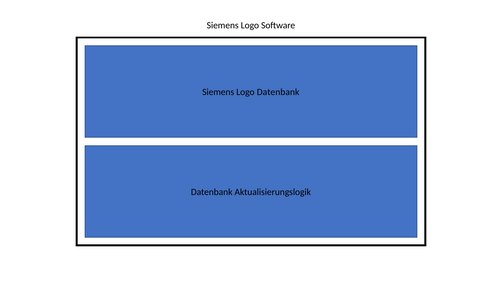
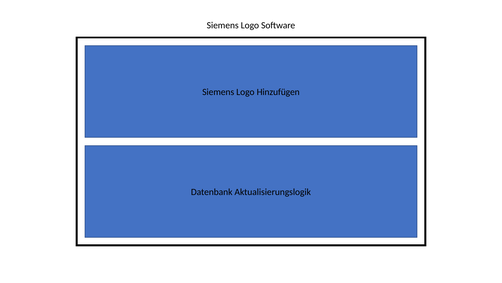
Logo Datenbank: Datenbank -> Hinzufügen
